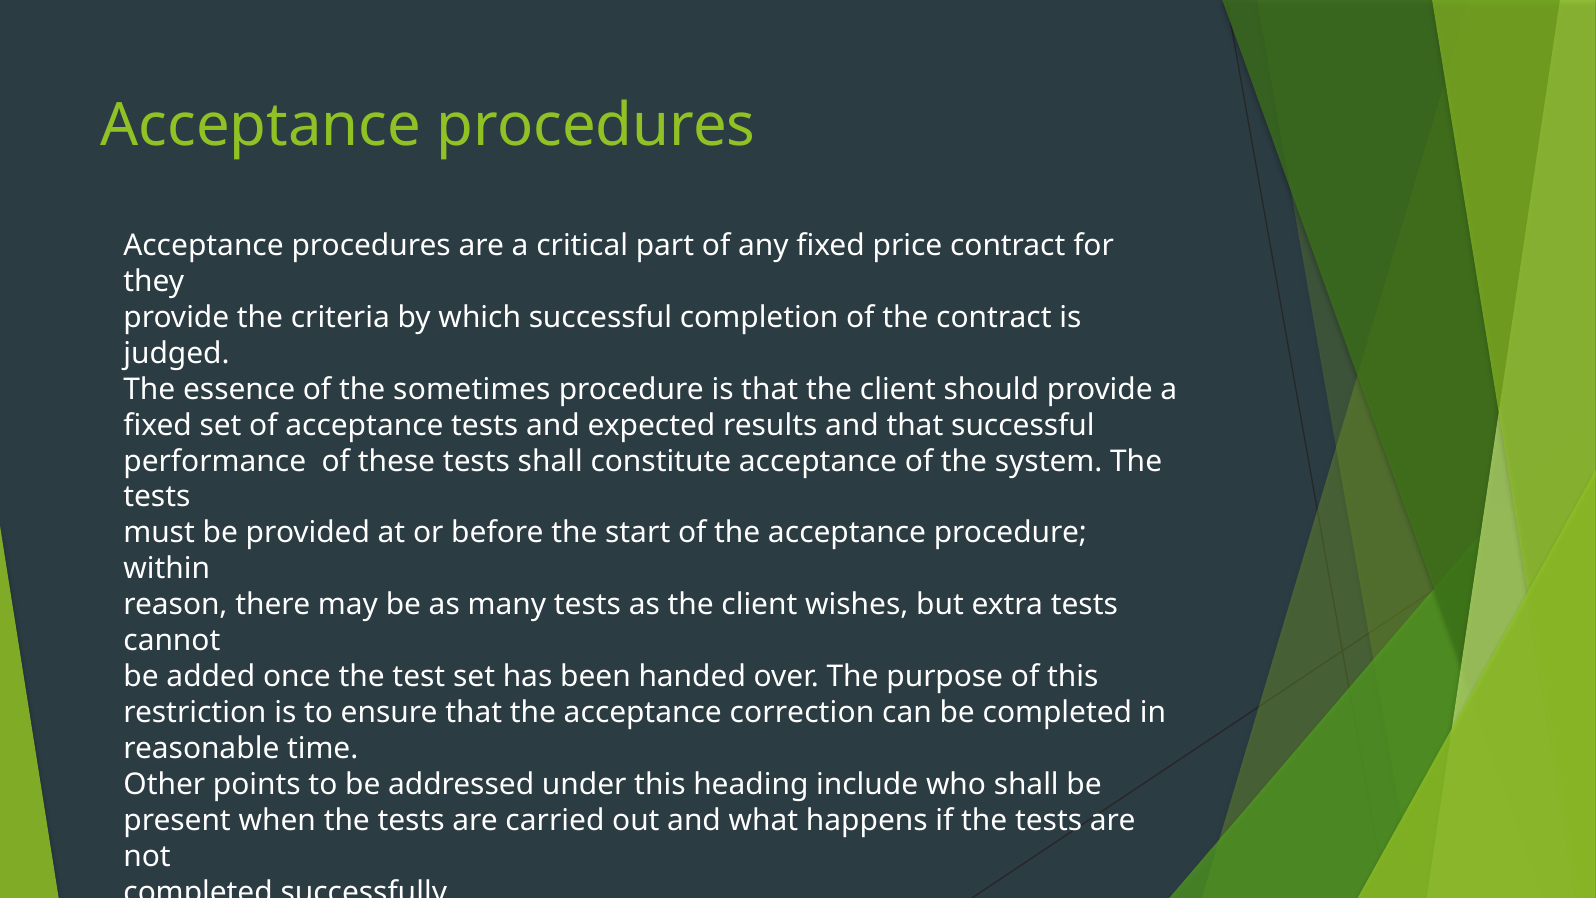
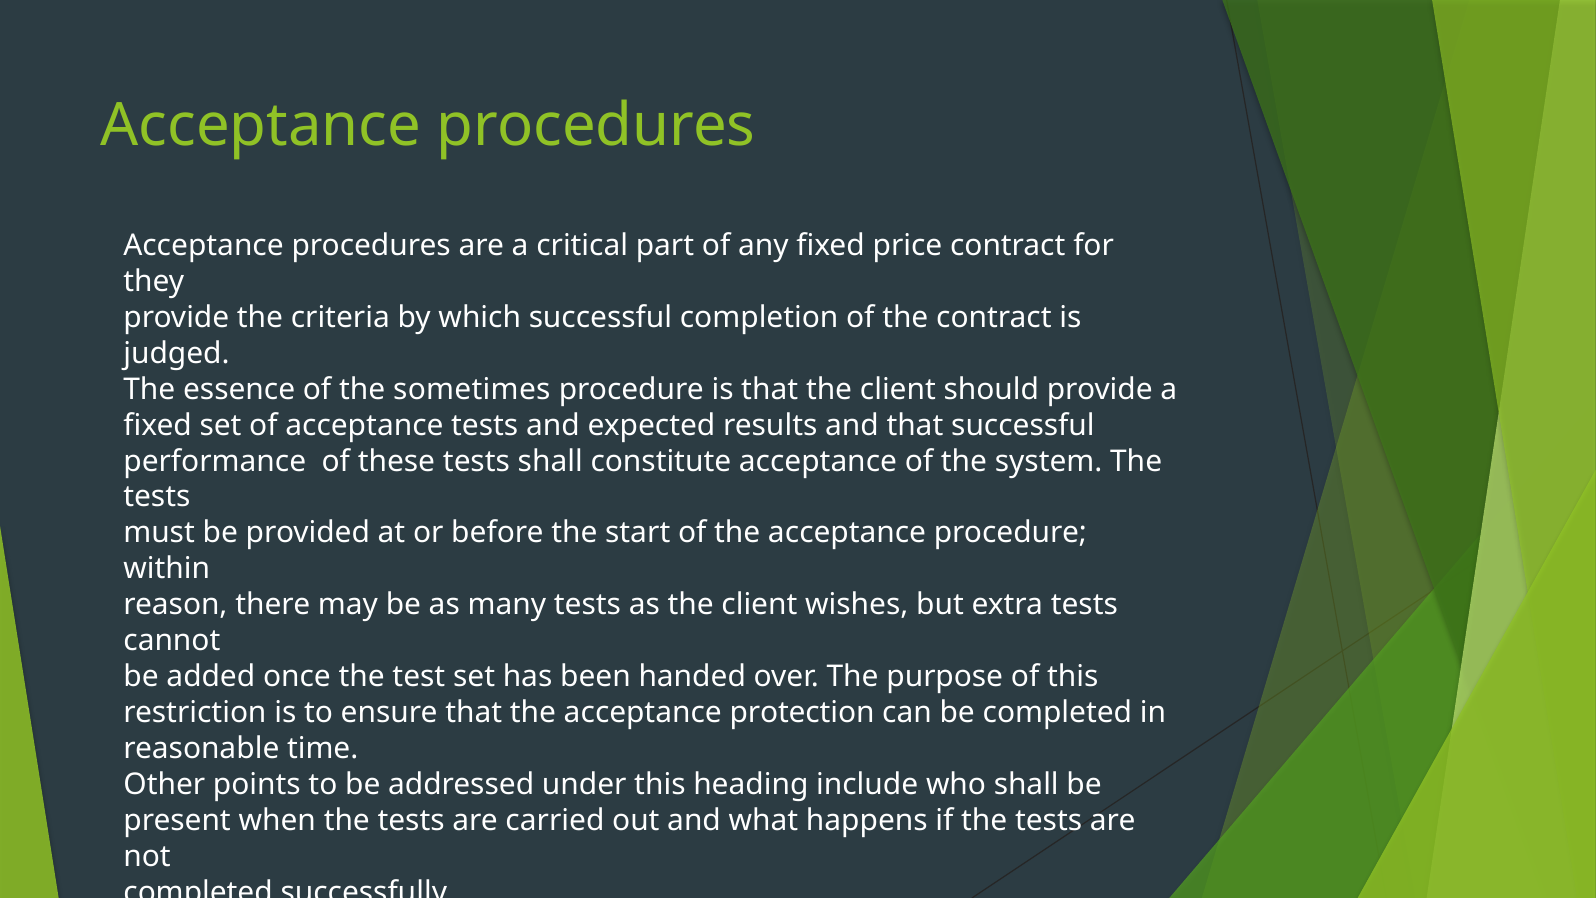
correction: correction -> protection
